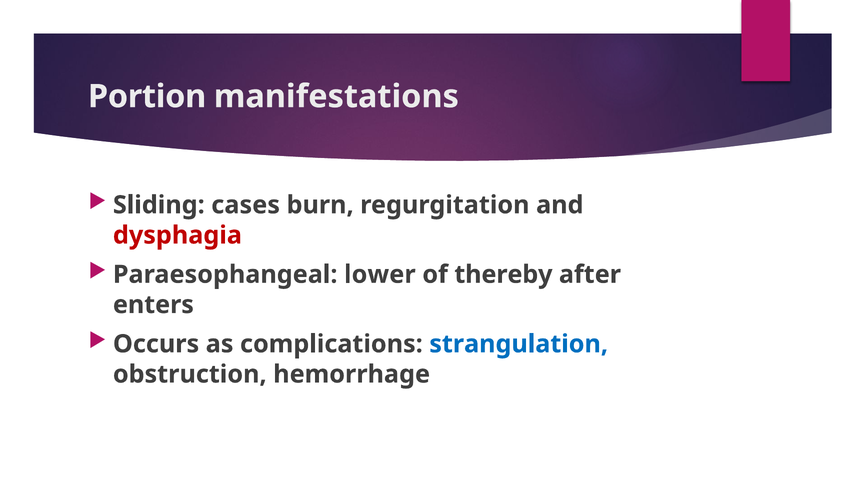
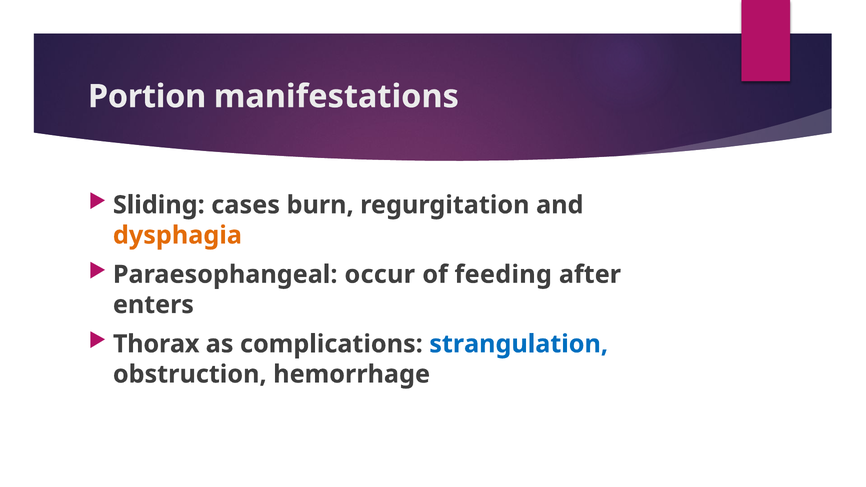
dysphagia colour: red -> orange
lower: lower -> occur
thereby: thereby -> feeding
Occurs: Occurs -> Thorax
